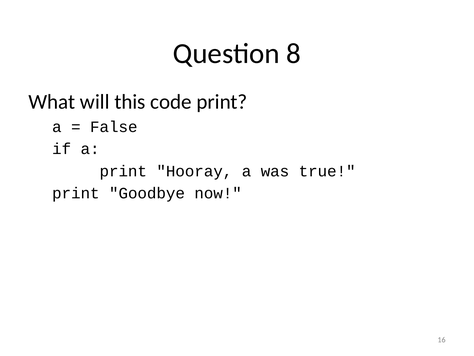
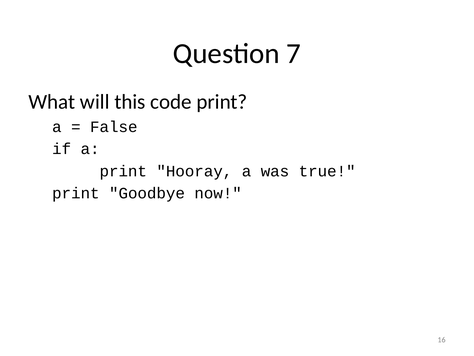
8: 8 -> 7
